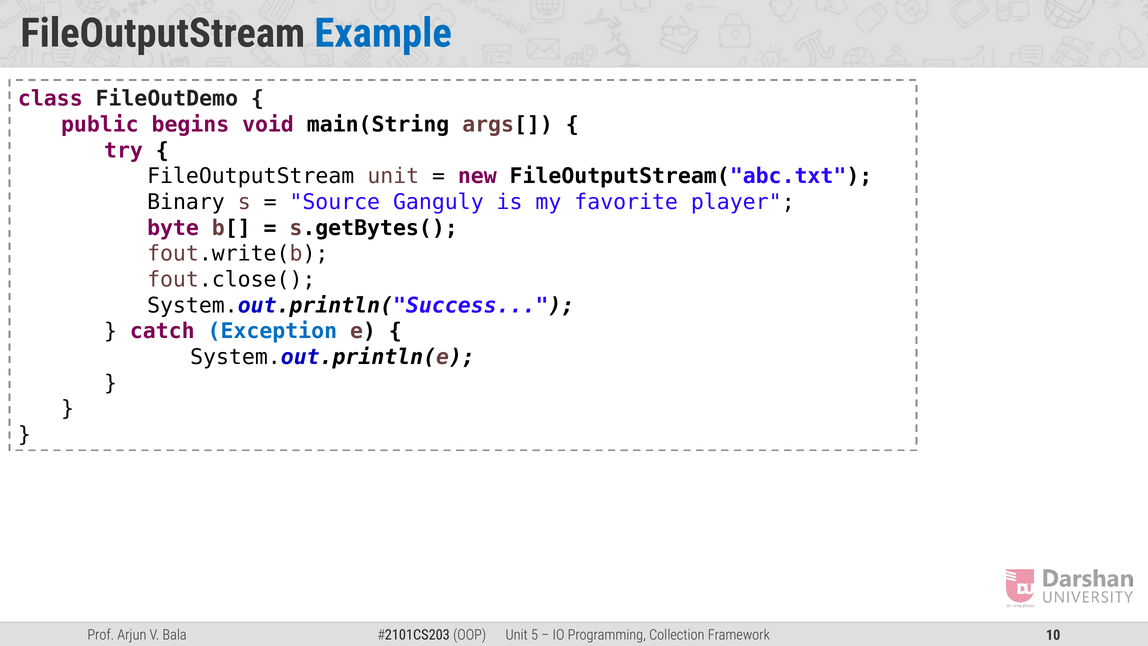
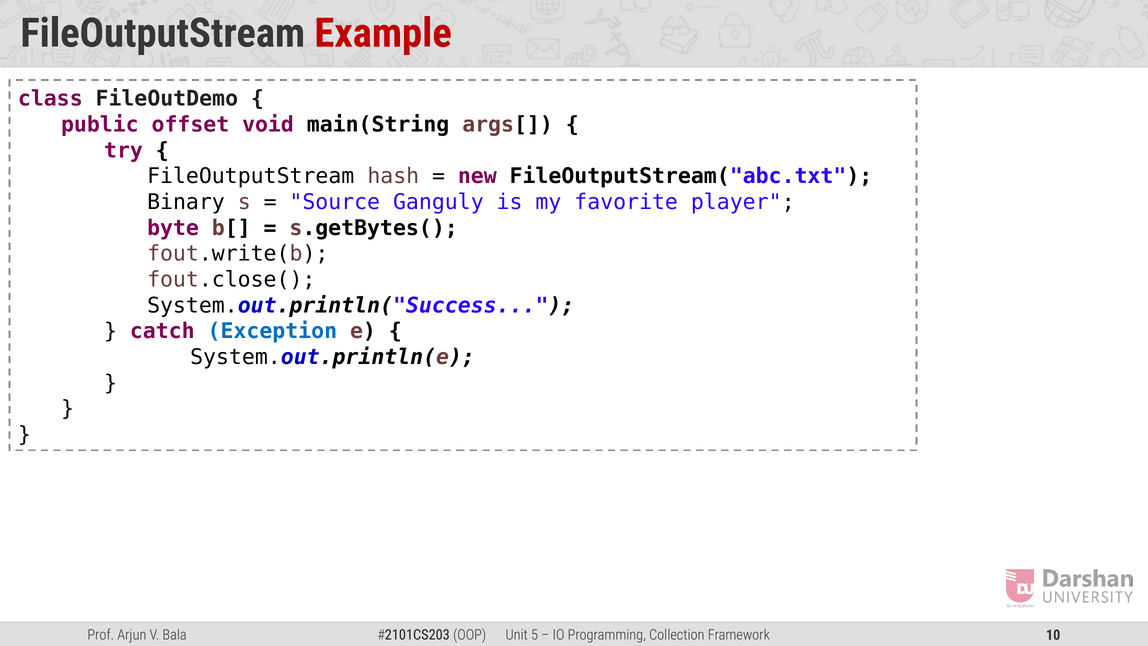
Example colour: blue -> red
begins: begins -> offset
FileOutputStream unit: unit -> hash
